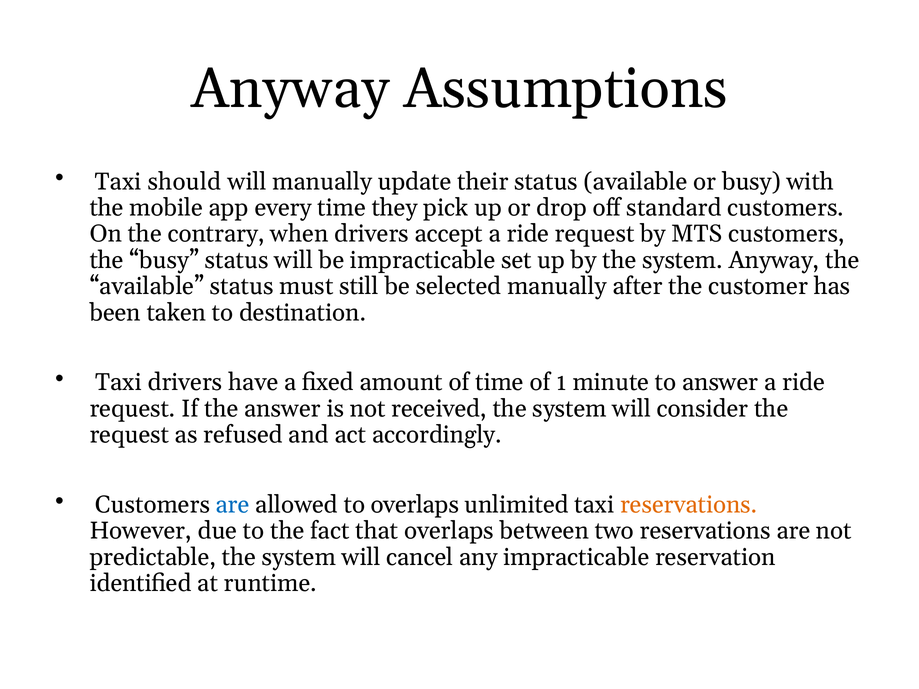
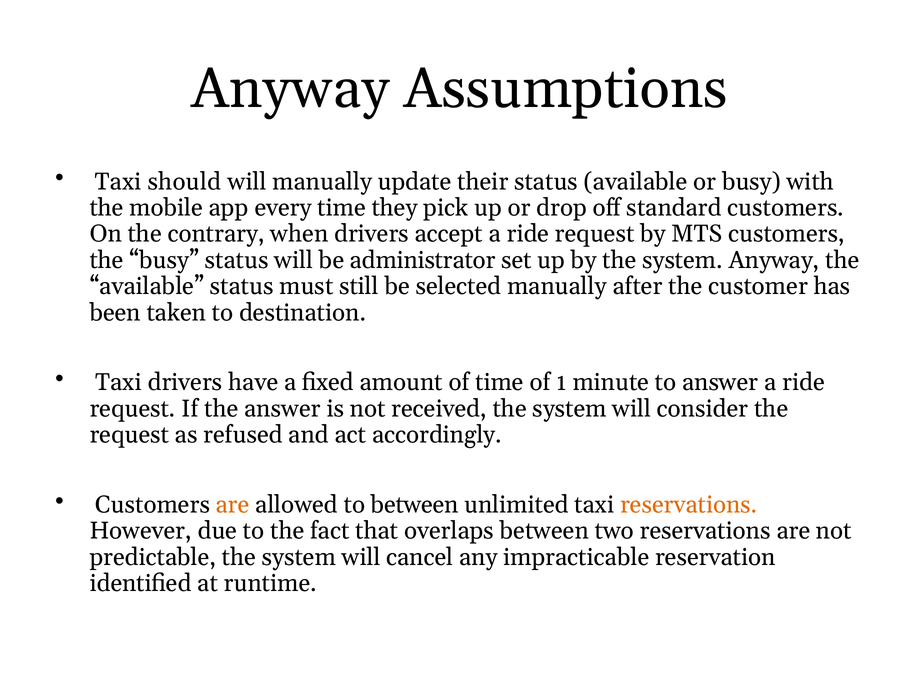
be impracticable: impracticable -> administrator
are at (233, 505) colour: blue -> orange
to overlaps: overlaps -> between
